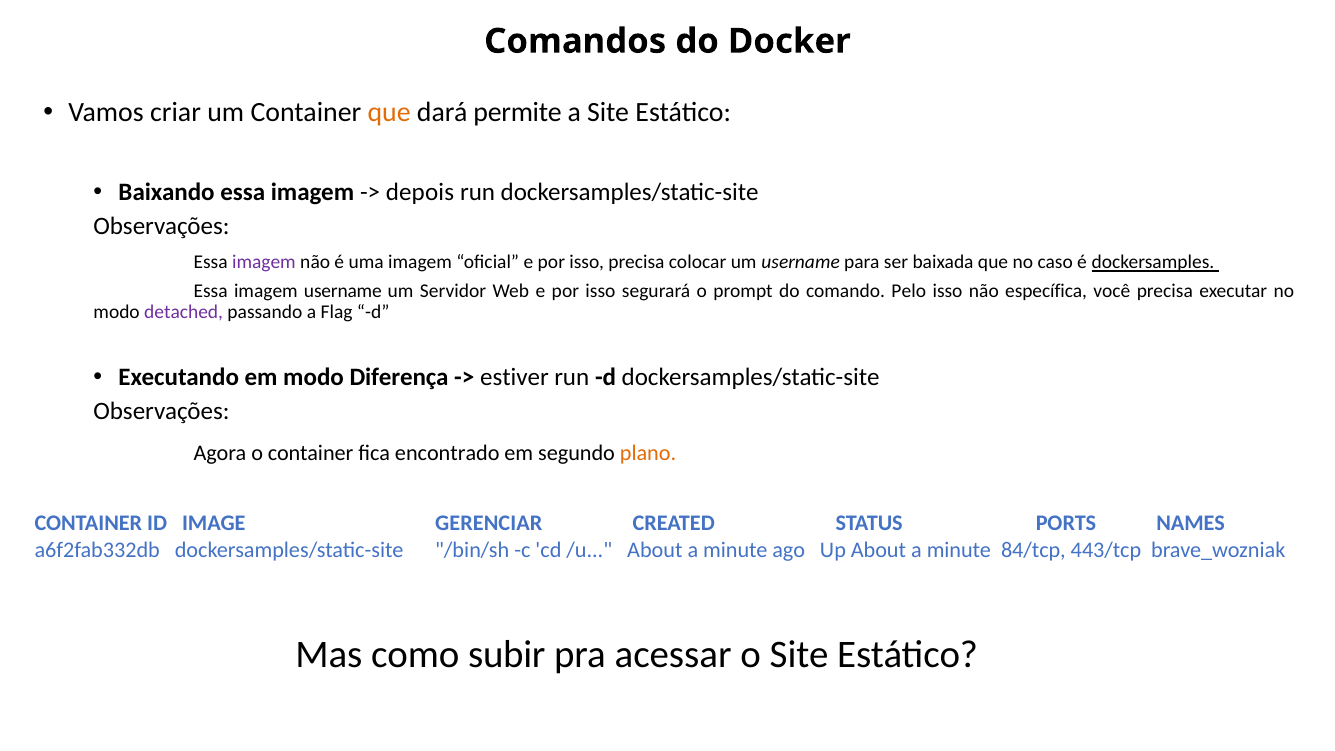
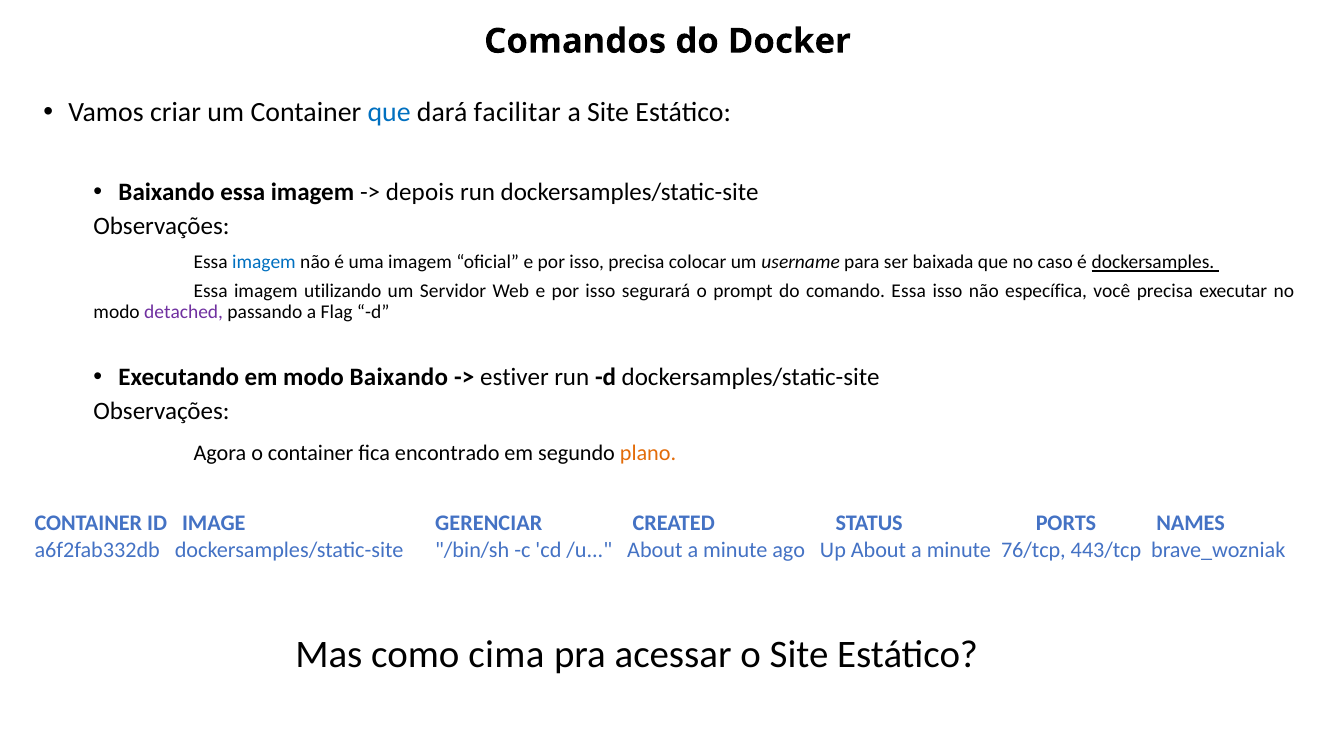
que at (389, 113) colour: orange -> blue
permite: permite -> facilitar
imagem at (264, 262) colour: purple -> blue
imagem username: username -> utilizando
comando Pelo: Pelo -> Essa
modo Diferença: Diferença -> Baixando
84/tcp: 84/tcp -> 76/tcp
subir: subir -> cima
